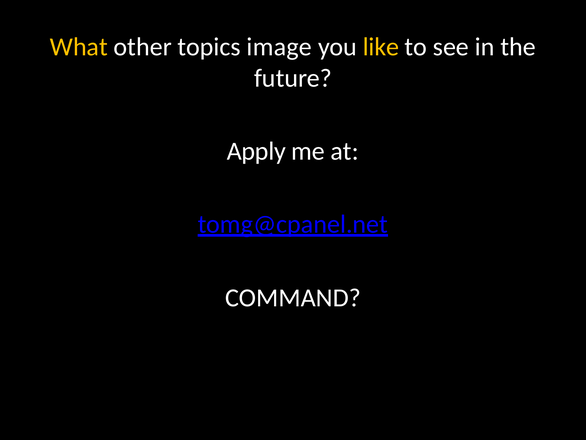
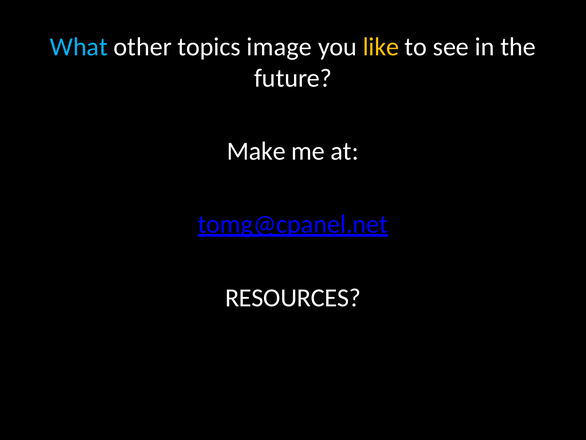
What colour: yellow -> light blue
Apply: Apply -> Make
COMMAND: COMMAND -> RESOURCES
